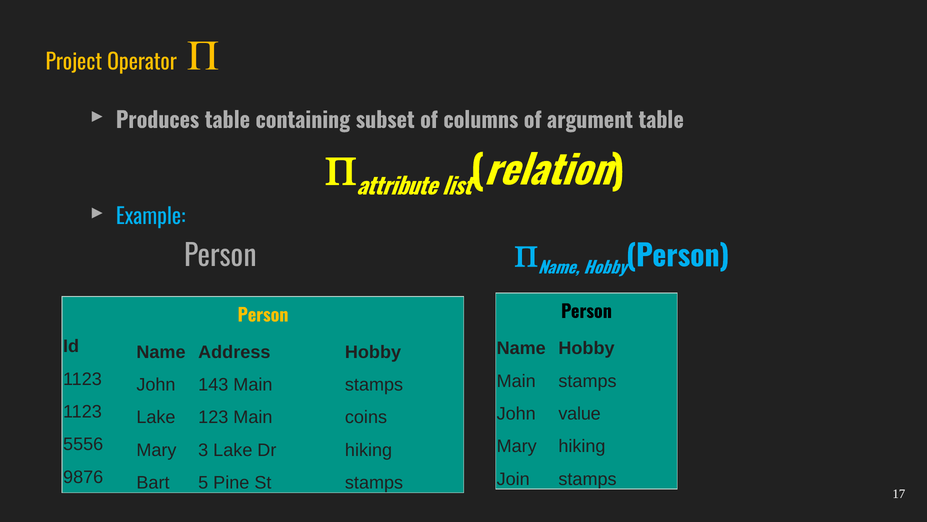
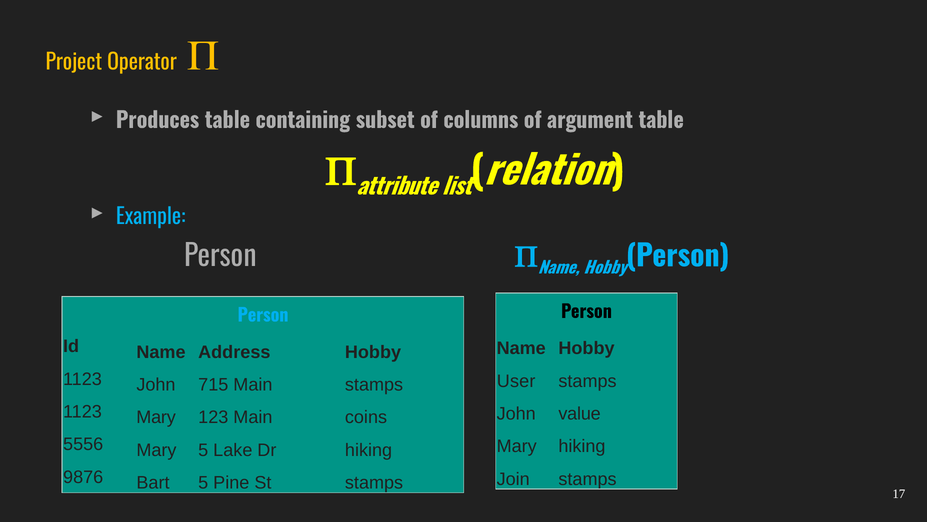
Person at (263, 315) colour: yellow -> light blue
143: 143 -> 715
Main at (516, 381): Main -> User
1123 Lake: Lake -> Mary
Mary 3: 3 -> 5
